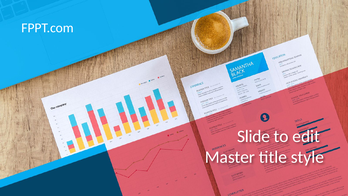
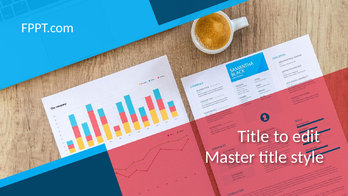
Slide at (254, 136): Slide -> Title
